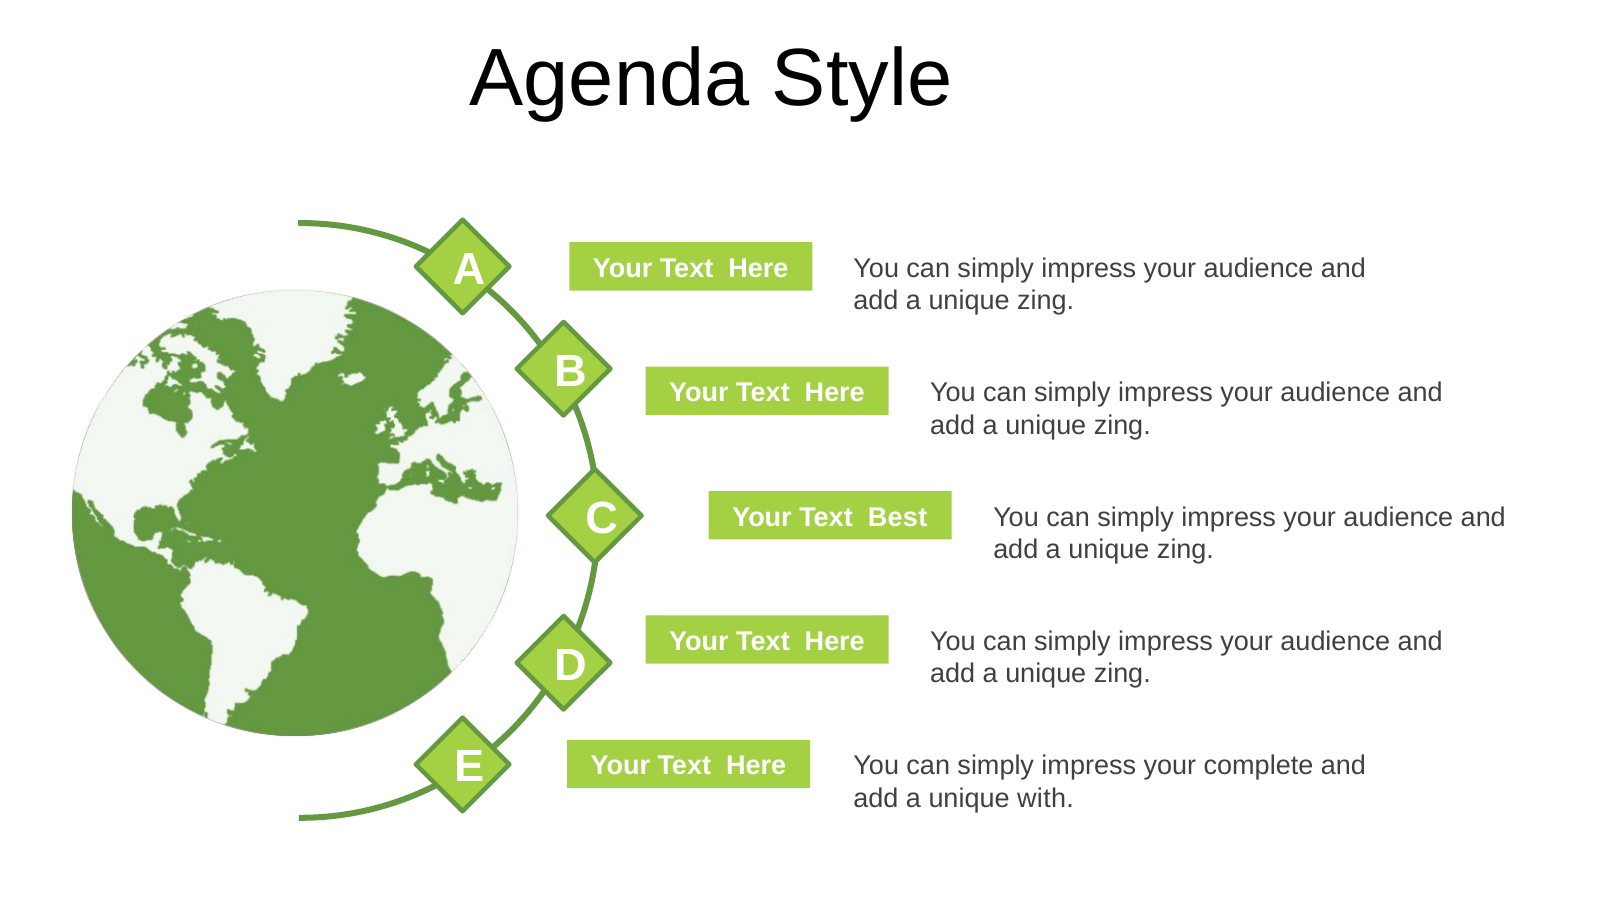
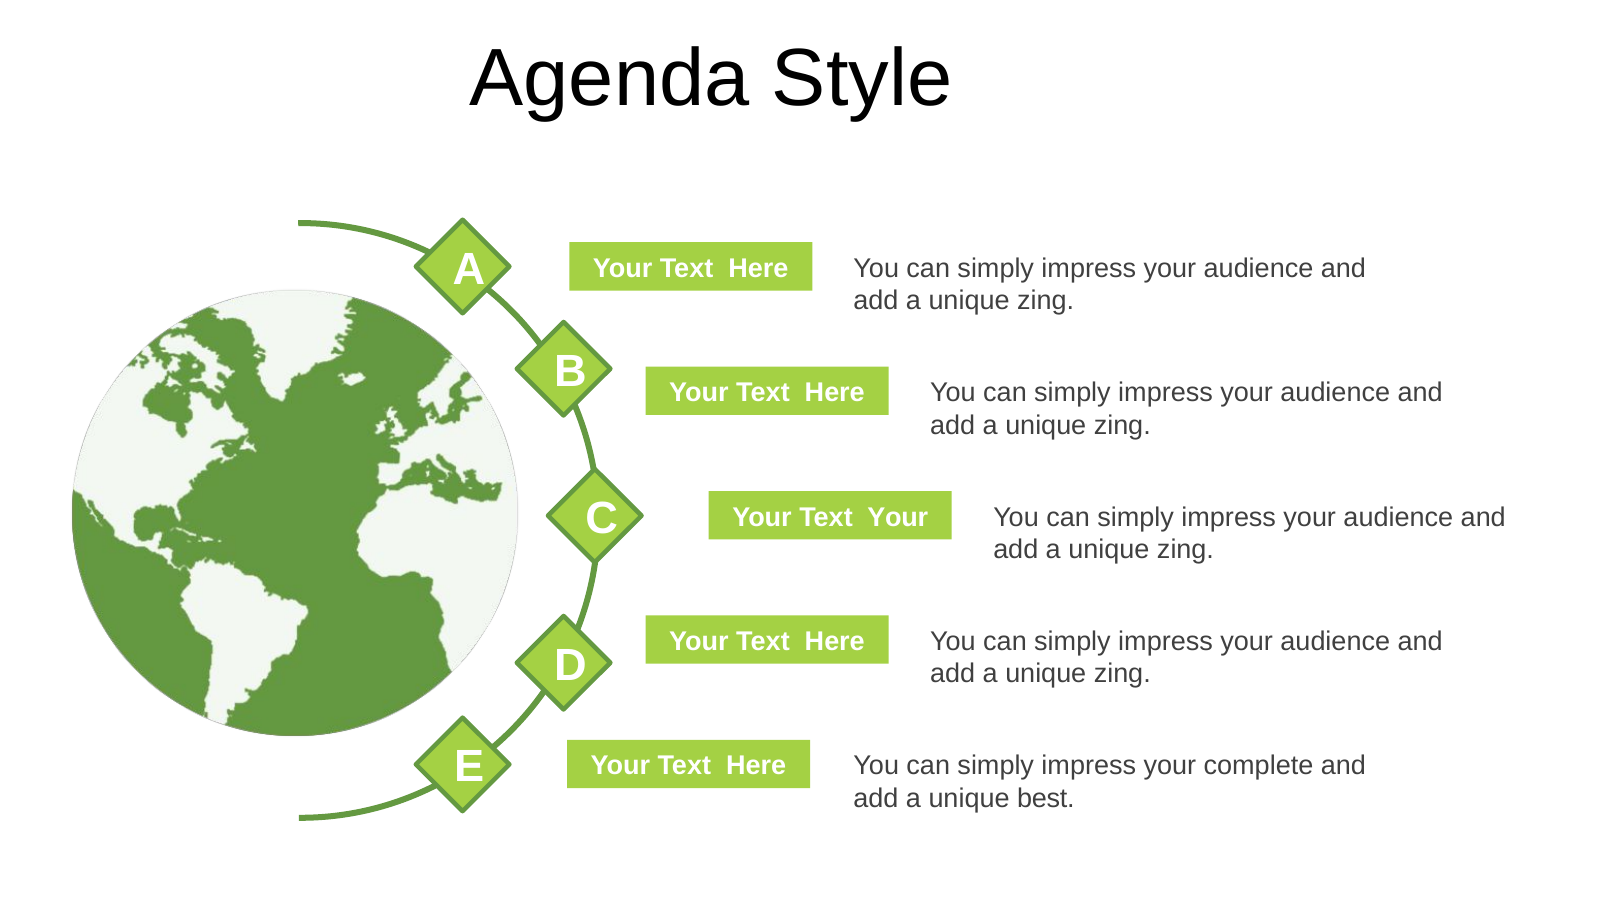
Text Best: Best -> Your
with: with -> best
